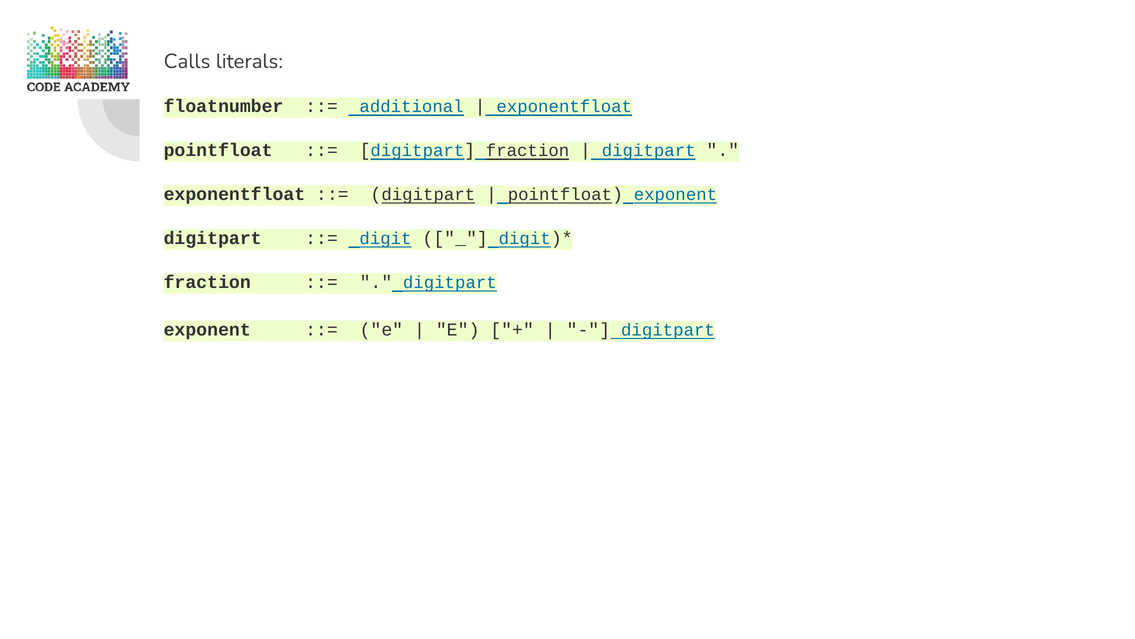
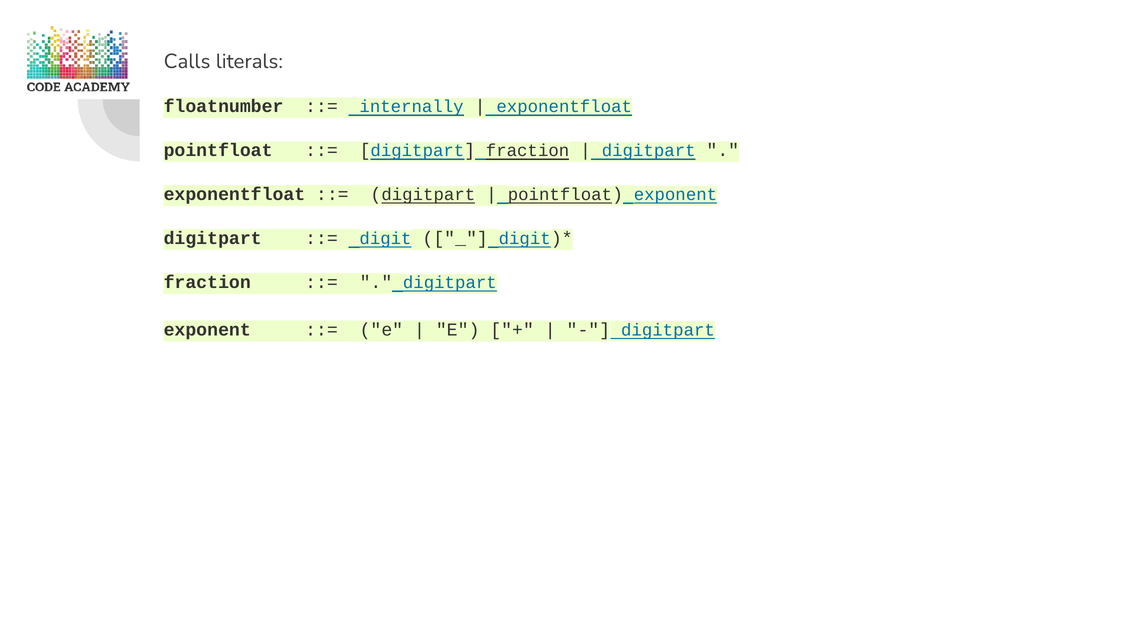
additional: additional -> internally
